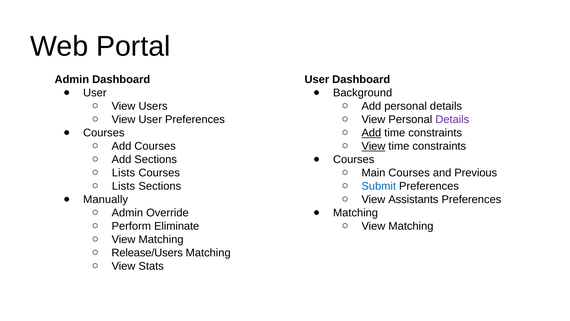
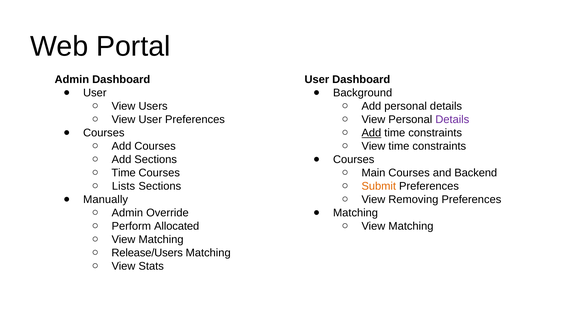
View at (373, 146) underline: present -> none
Lists at (123, 173): Lists -> Time
Previous: Previous -> Backend
Submit colour: blue -> orange
Assistants: Assistants -> Removing
Eliminate: Eliminate -> Allocated
